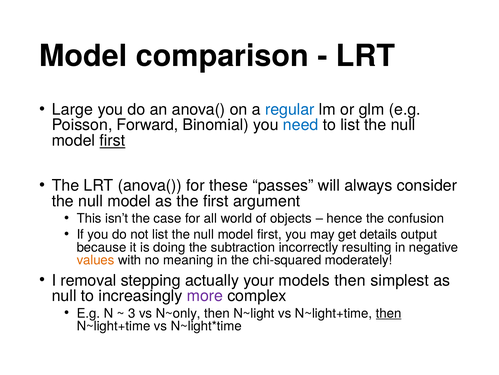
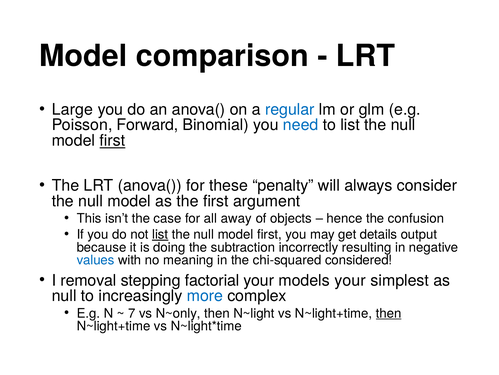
passes: passes -> penalty
world: world -> away
list at (160, 234) underline: none -> present
values colour: orange -> blue
moderately: moderately -> considered
actually: actually -> factorial
models then: then -> your
more colour: purple -> blue
3: 3 -> 7
